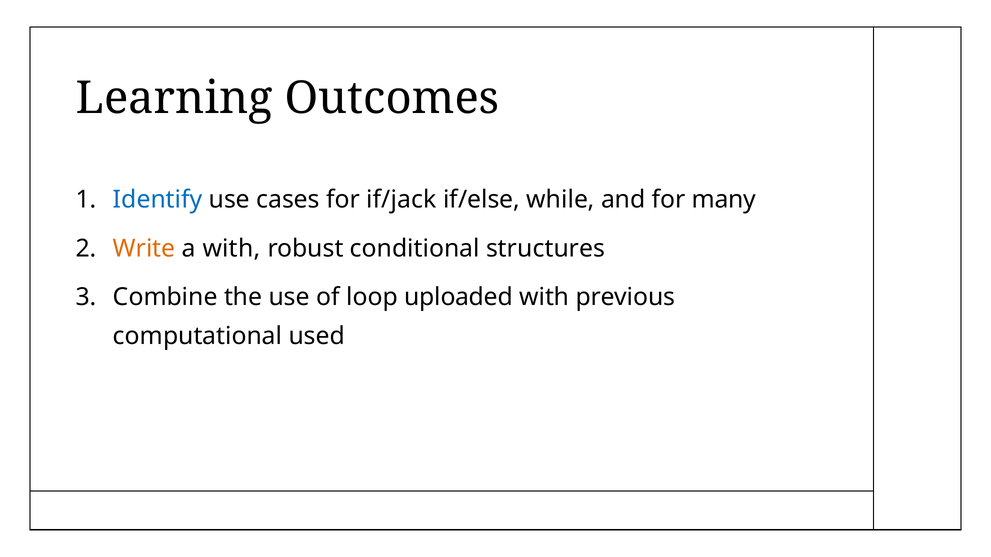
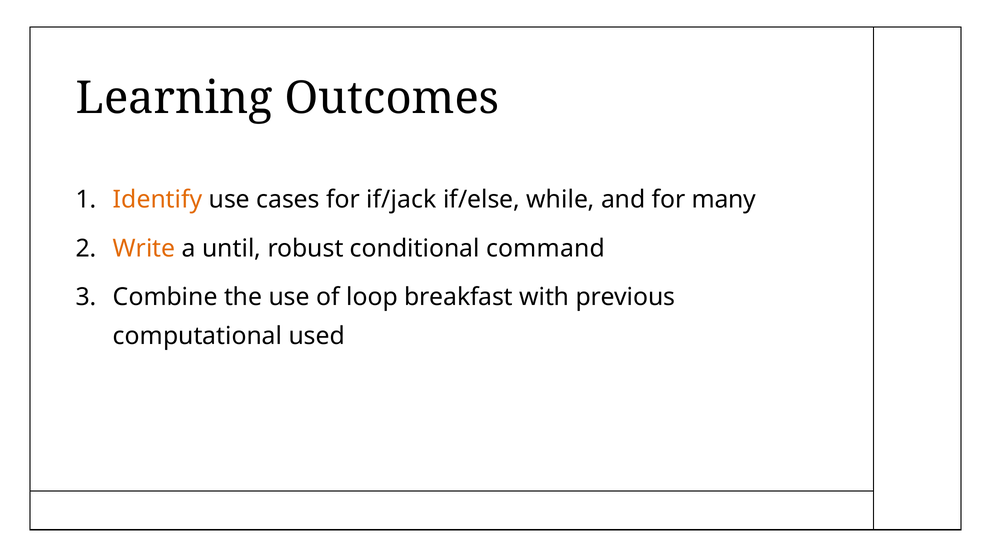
Identify colour: blue -> orange
a with: with -> until
structures: structures -> command
uploaded: uploaded -> breakfast
